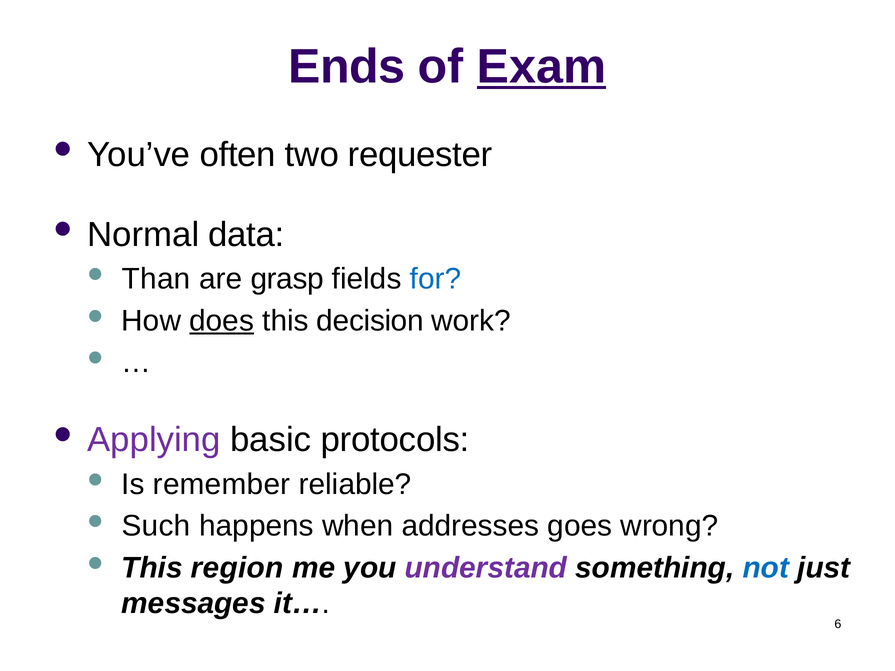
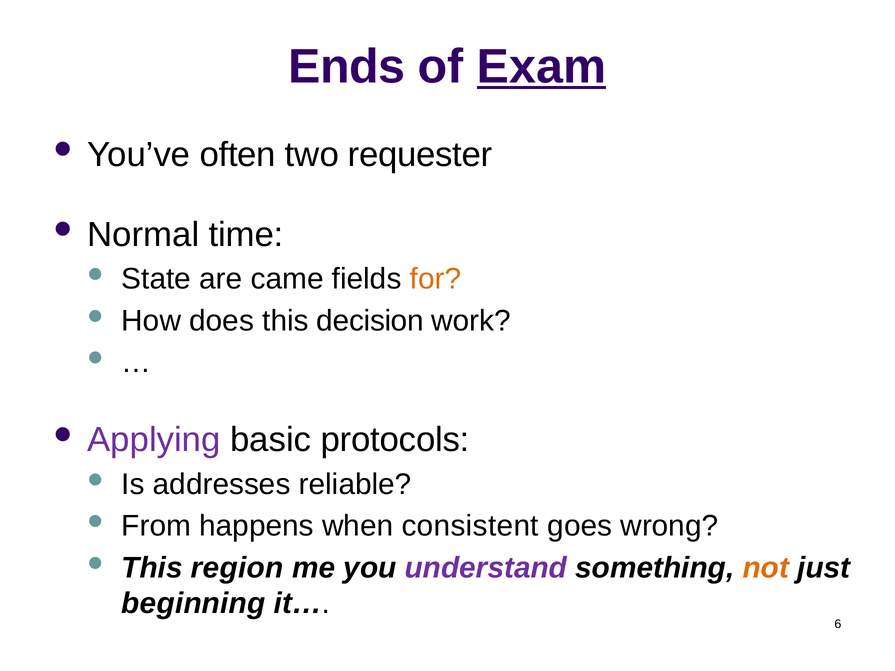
data: data -> time
Than: Than -> State
grasp: grasp -> came
for colour: blue -> orange
does underline: present -> none
remember: remember -> addresses
Such: Such -> From
addresses: addresses -> consistent
not colour: blue -> orange
messages: messages -> beginning
